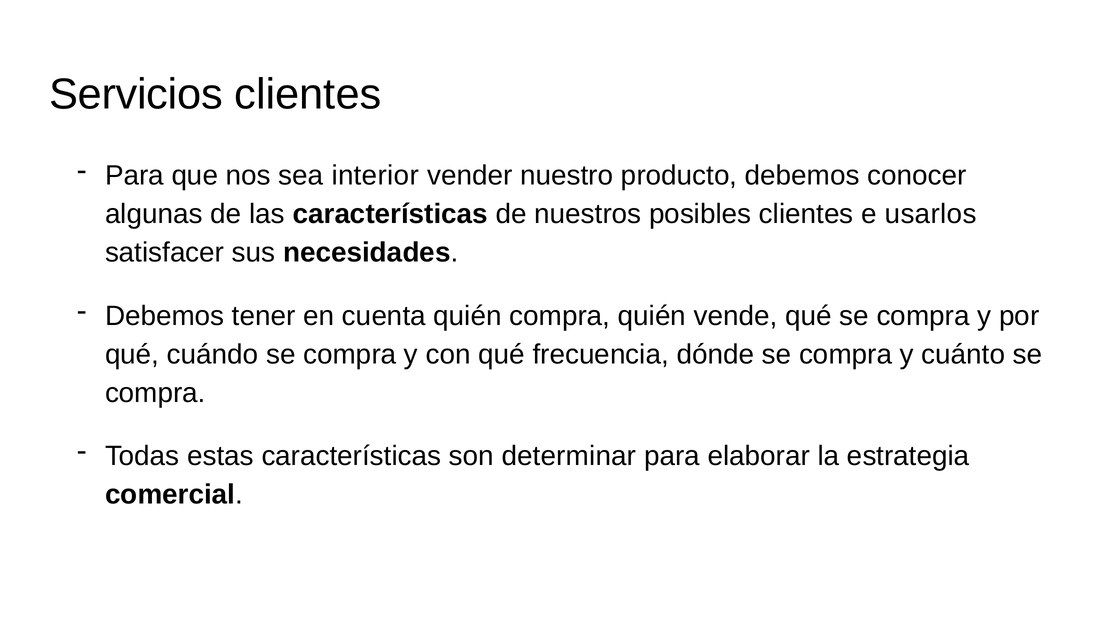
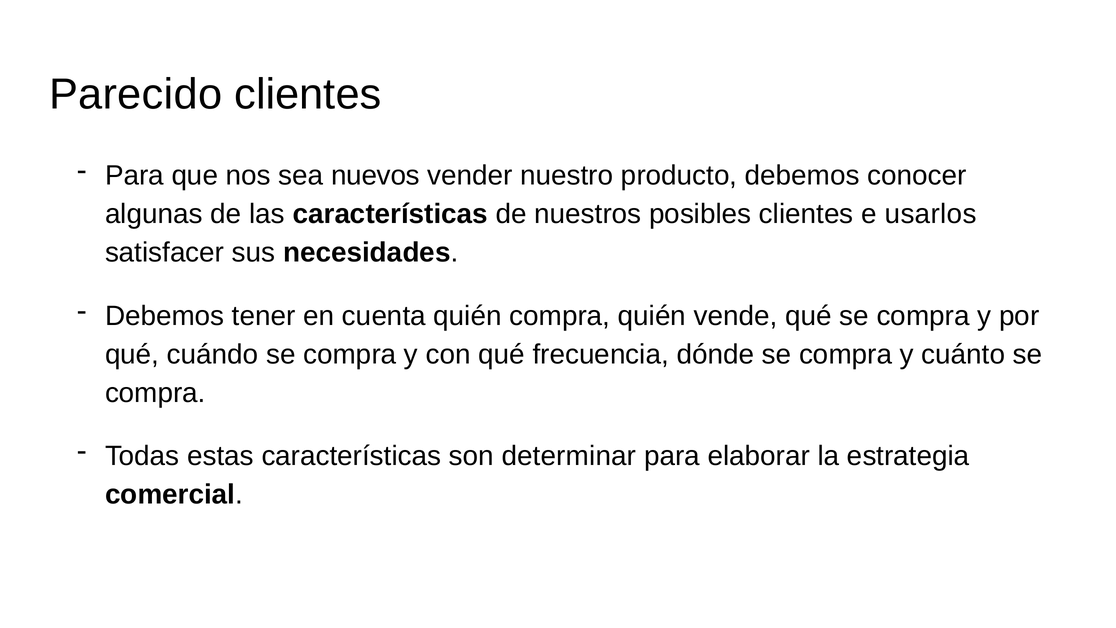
Servicios: Servicios -> Parecido
interior: interior -> nuevos
